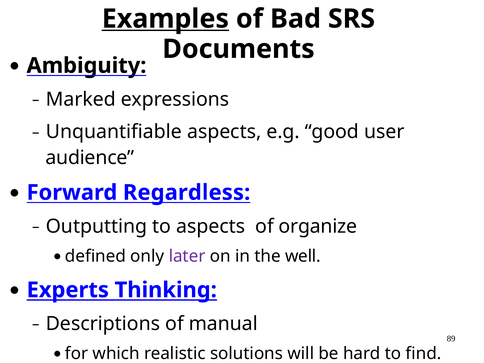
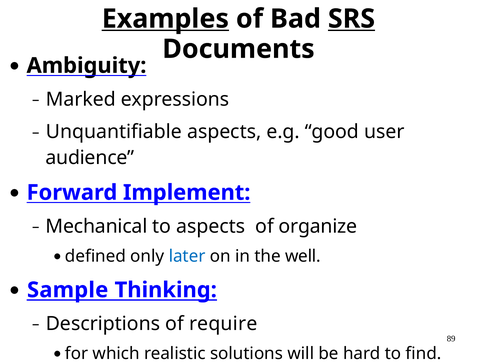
SRS underline: none -> present
Regardless: Regardless -> Implement
Outputting: Outputting -> Mechanical
later colour: purple -> blue
Experts: Experts -> Sample
manual: manual -> require
